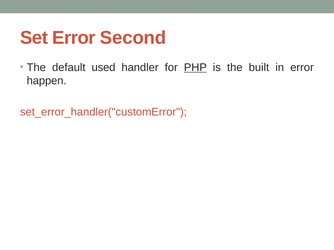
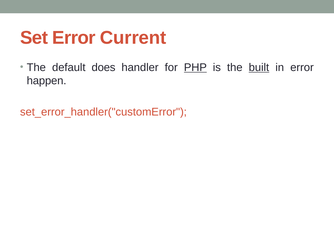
Second: Second -> Current
used: used -> does
built underline: none -> present
